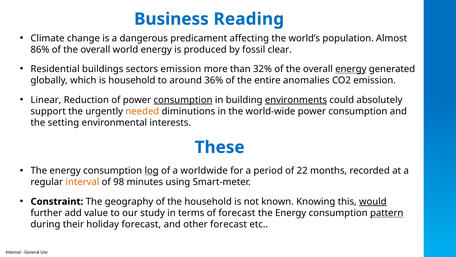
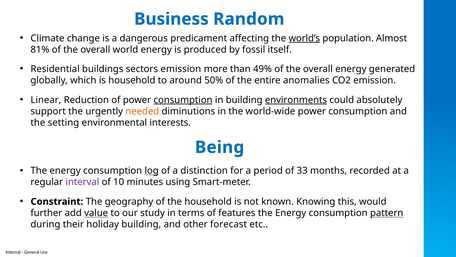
Reading: Reading -> Random
world’s underline: none -> present
86%: 86% -> 81%
clear: clear -> itself
32%: 32% -> 49%
energy at (351, 69) underline: present -> none
36%: 36% -> 50%
These: These -> Being
worldwide: worldwide -> distinction
22: 22 -> 33
interval colour: orange -> purple
98: 98 -> 10
would underline: present -> none
value underline: none -> present
of forecast: forecast -> features
holiday forecast: forecast -> building
